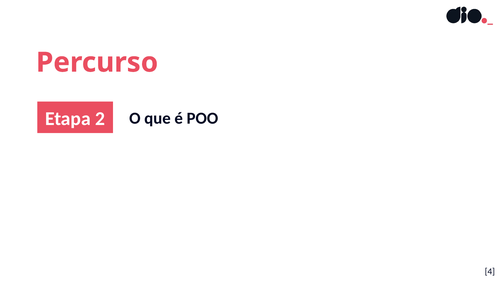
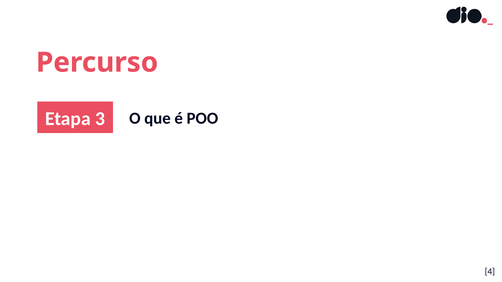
2: 2 -> 3
